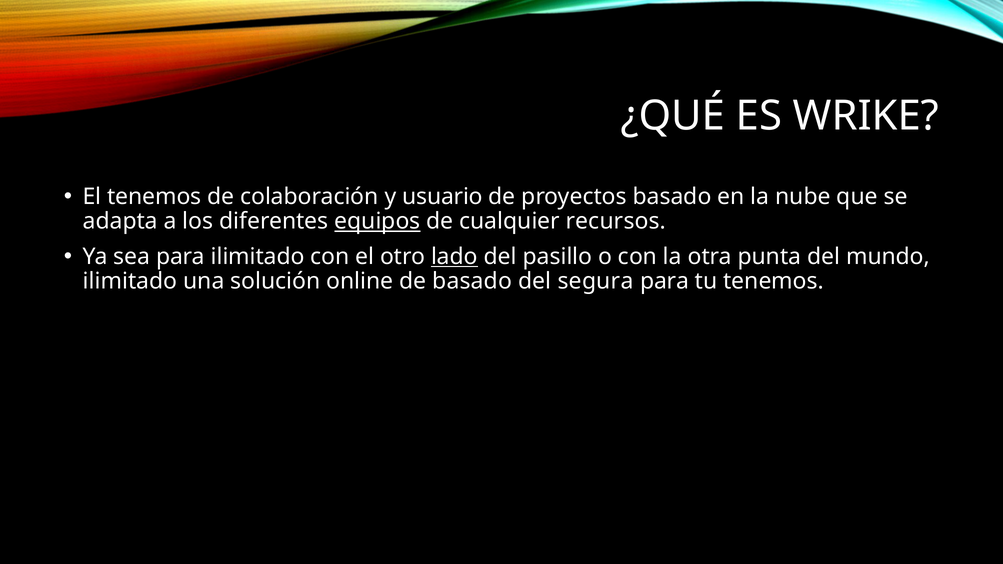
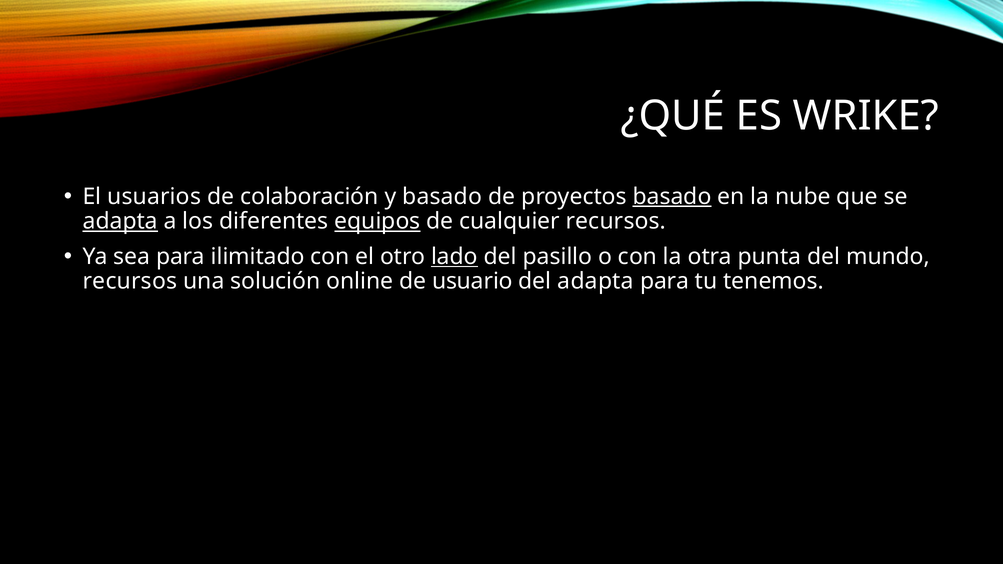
El tenemos: tenemos -> usuarios
y usuario: usuario -> basado
basado at (672, 197) underline: none -> present
adapta at (120, 221) underline: none -> present
ilimitado at (130, 281): ilimitado -> recursos
de basado: basado -> usuario
del segura: segura -> adapta
